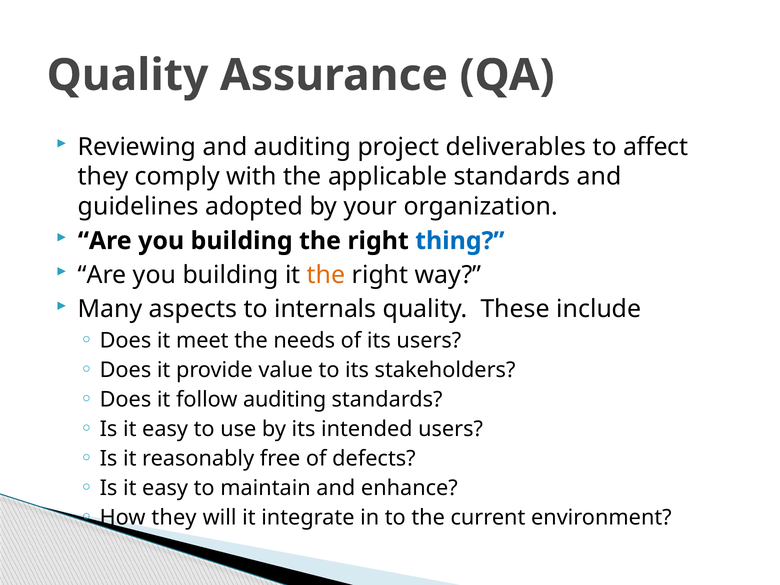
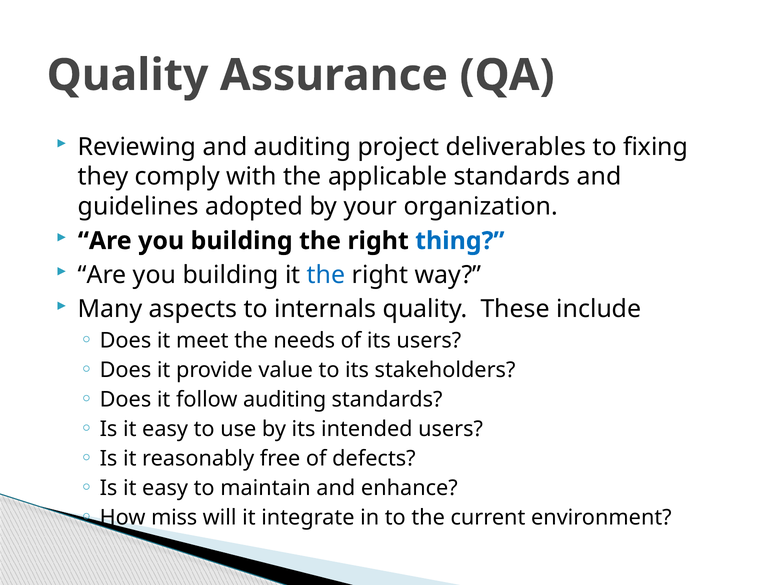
affect: affect -> fixing
the at (326, 275) colour: orange -> blue
How they: they -> miss
